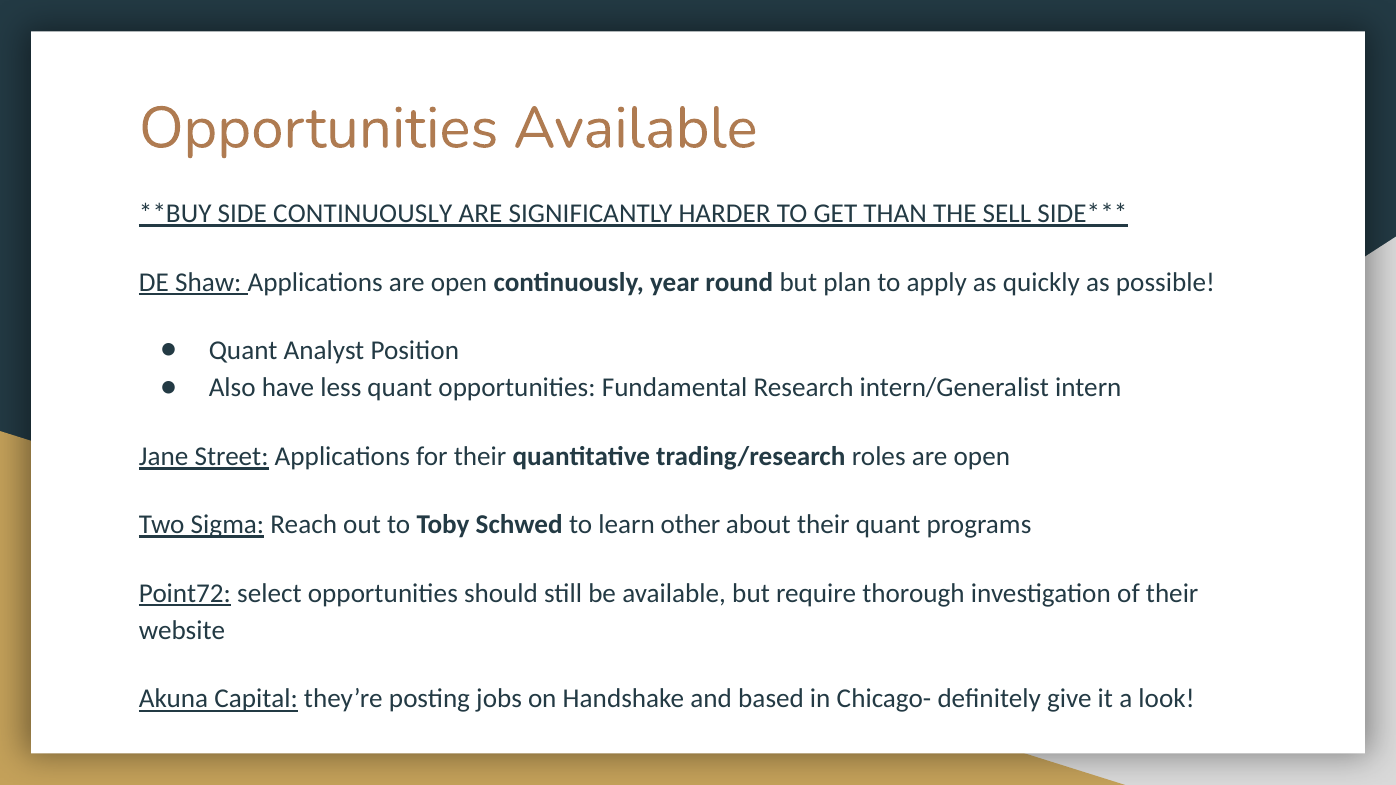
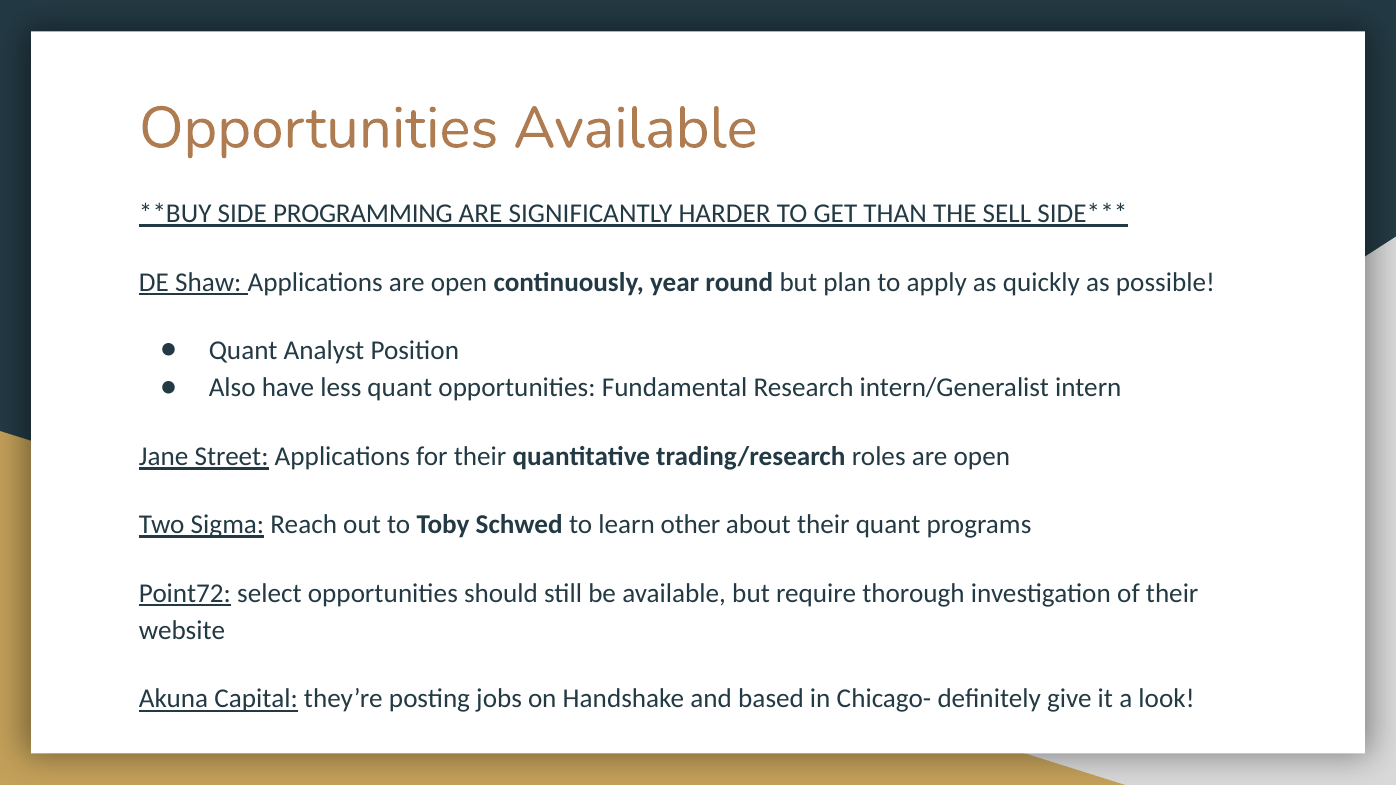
SIDE CONTINUOUSLY: CONTINUOUSLY -> PROGRAMMING
